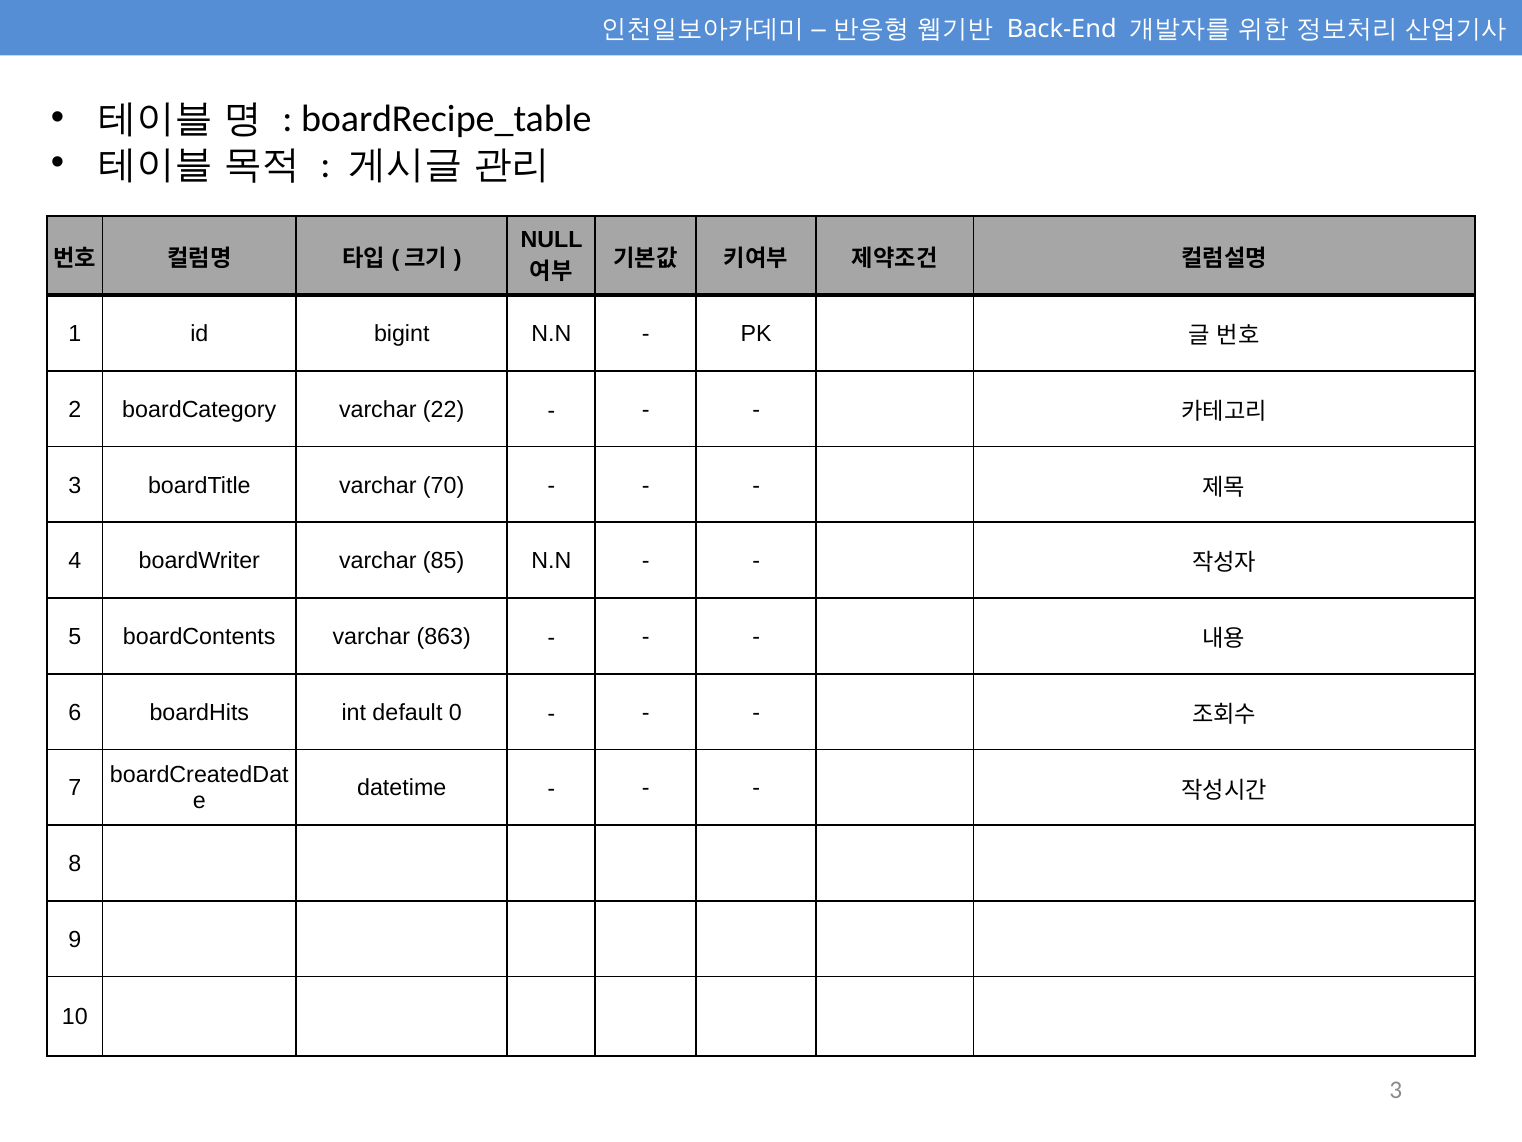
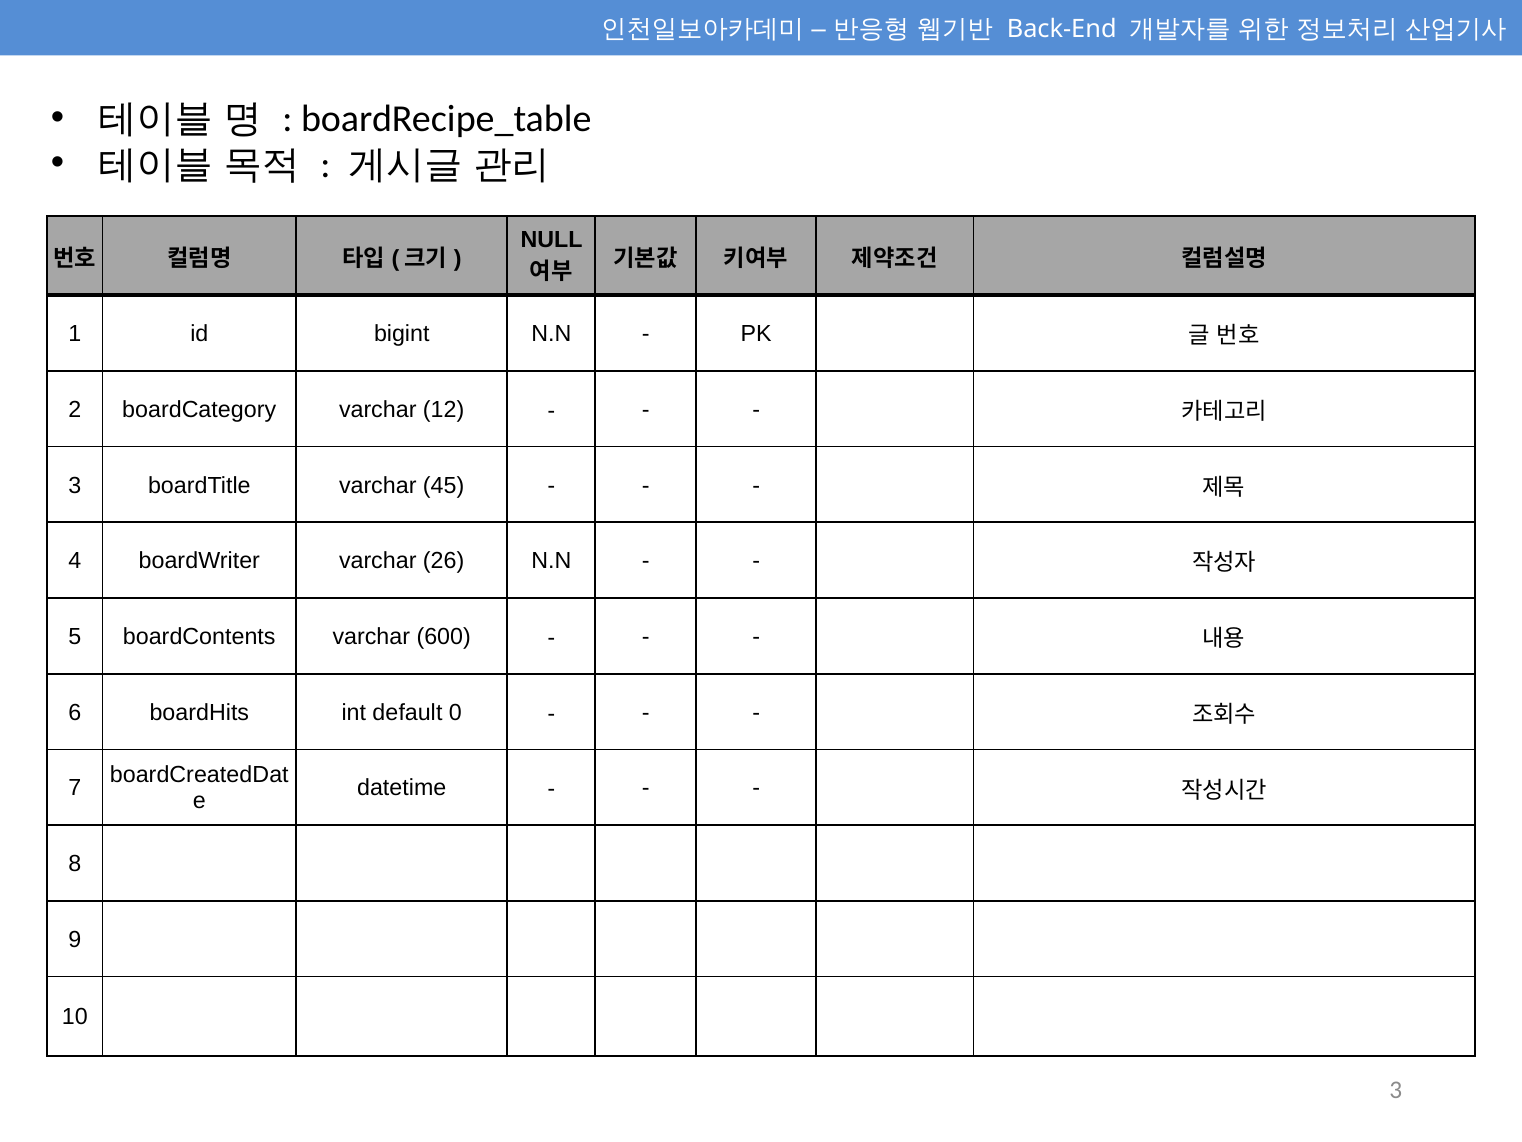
22: 22 -> 12
70: 70 -> 45
85: 85 -> 26
863: 863 -> 600
